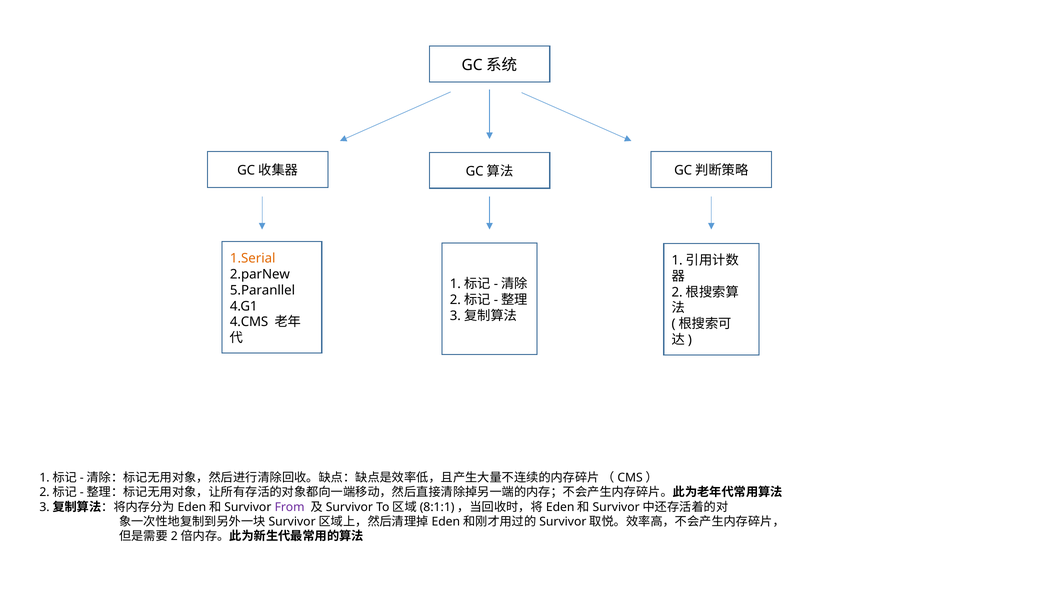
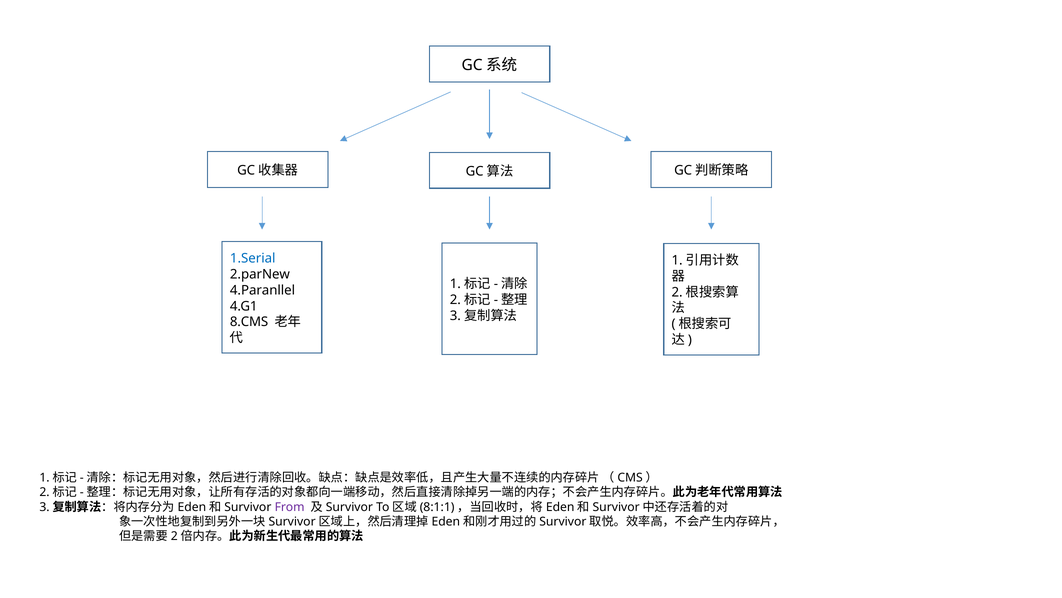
1.Serial colour: orange -> blue
5.Paranllel: 5.Paranllel -> 4.Paranllel
4.CMS: 4.CMS -> 8.CMS
